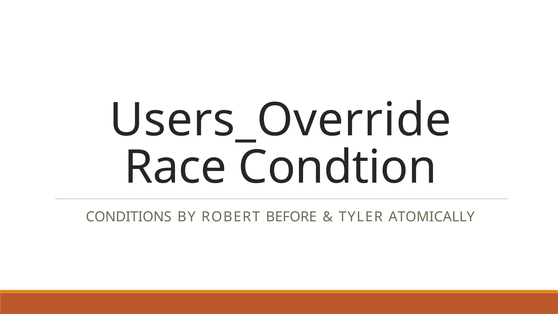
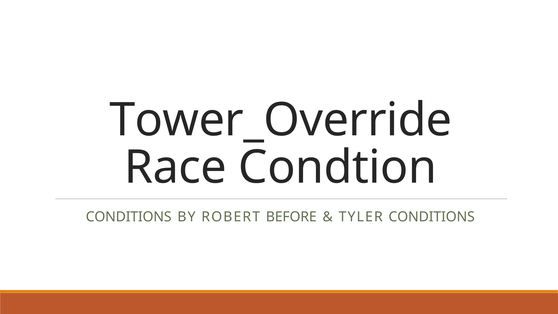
Users_Override: Users_Override -> Tower_Override
TYLER ATOMICALLY: ATOMICALLY -> CONDITIONS
